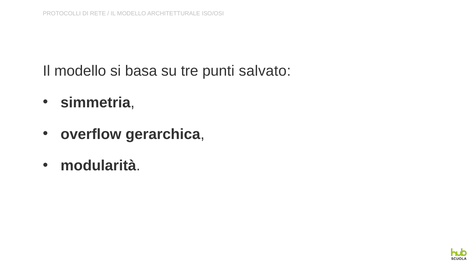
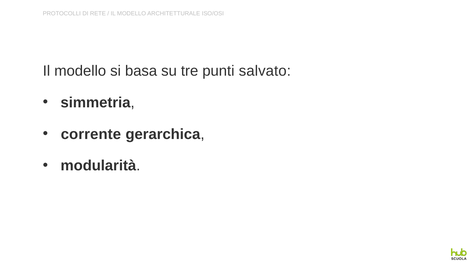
overflow: overflow -> corrente
